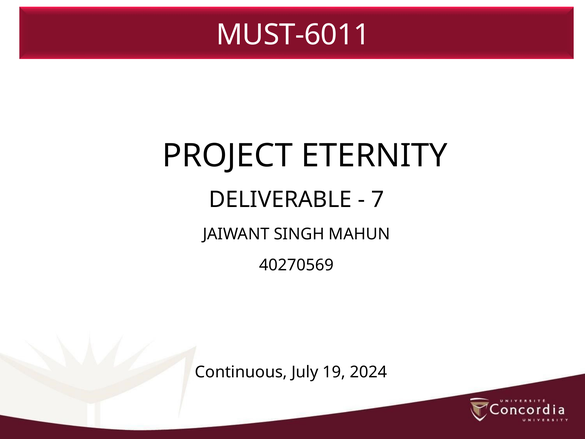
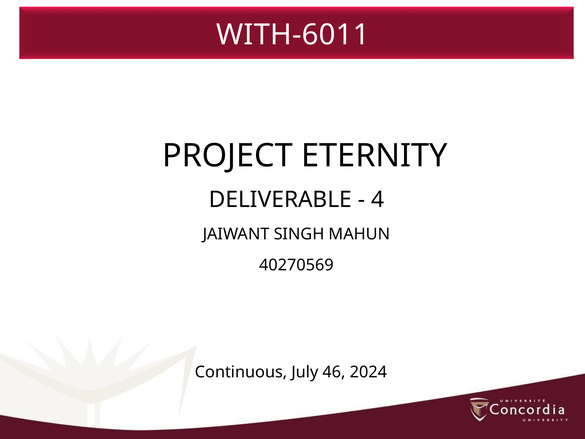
MUST-6011: MUST-6011 -> WITH-6011
7: 7 -> 4
19: 19 -> 46
